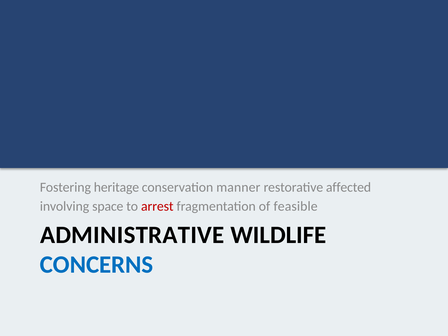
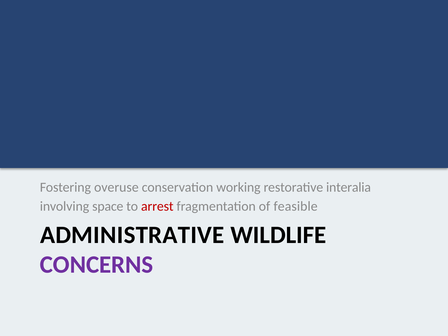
heritage: heritage -> overuse
manner: manner -> working
affected: affected -> interalia
CONCERNS colour: blue -> purple
